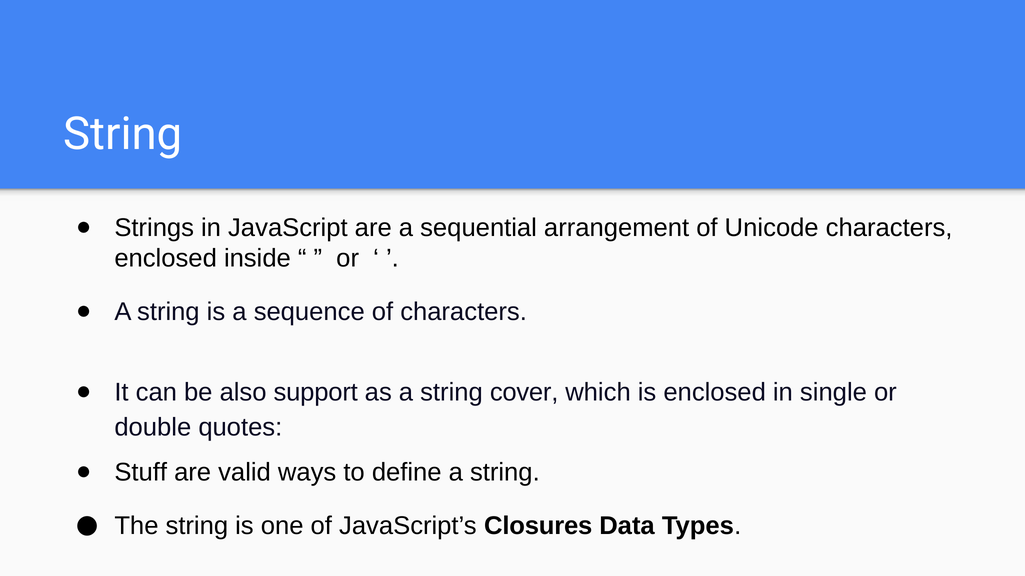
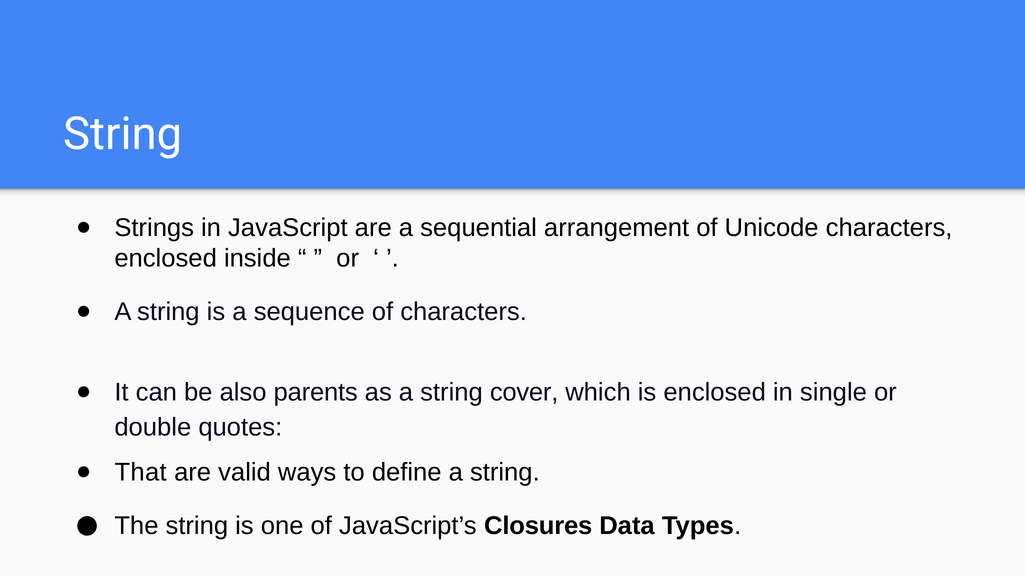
support: support -> parents
Stuff: Stuff -> That
